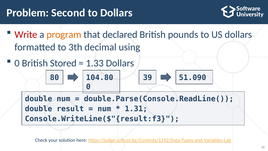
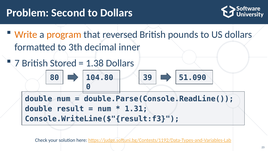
Write colour: red -> orange
declared: declared -> reversed
using: using -> inner
0 at (17, 63): 0 -> 7
1.33: 1.33 -> 1.38
